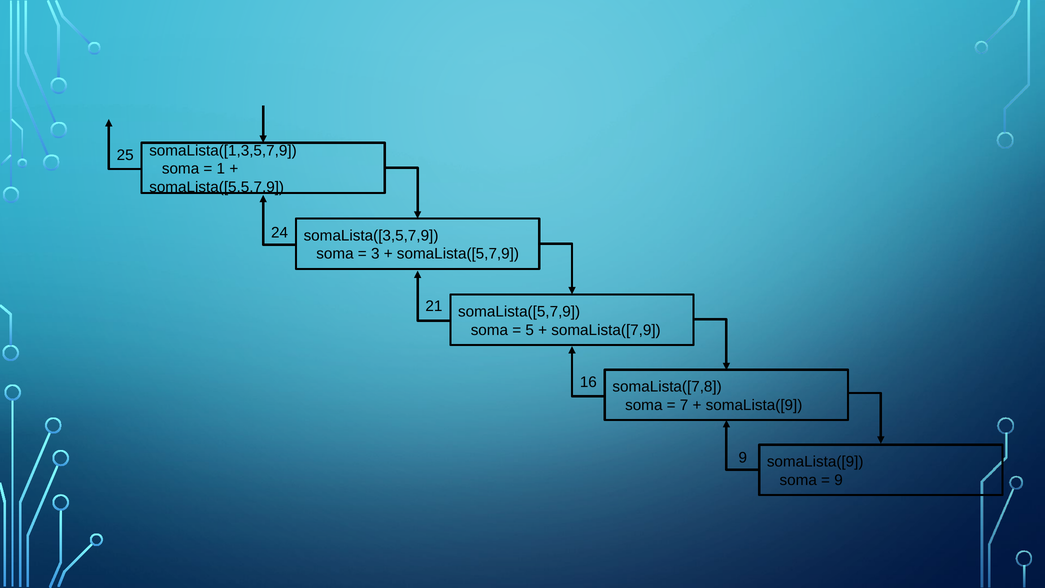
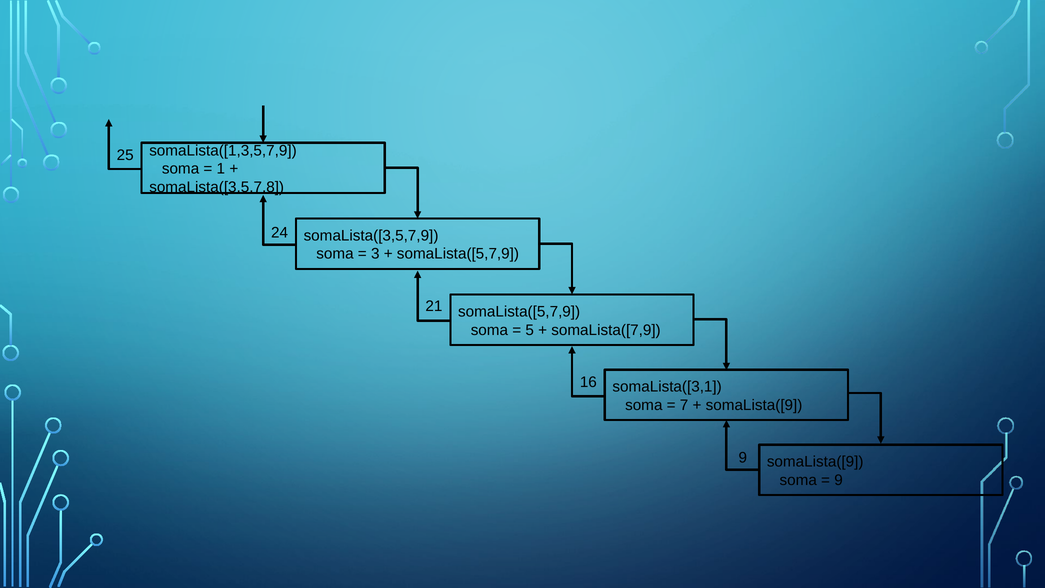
somaLista([5,5,7,9: somaLista([5,5,7,9 -> somaLista([3,5,7,8
somaLista([7,8: somaLista([7,8 -> somaLista([3,1
